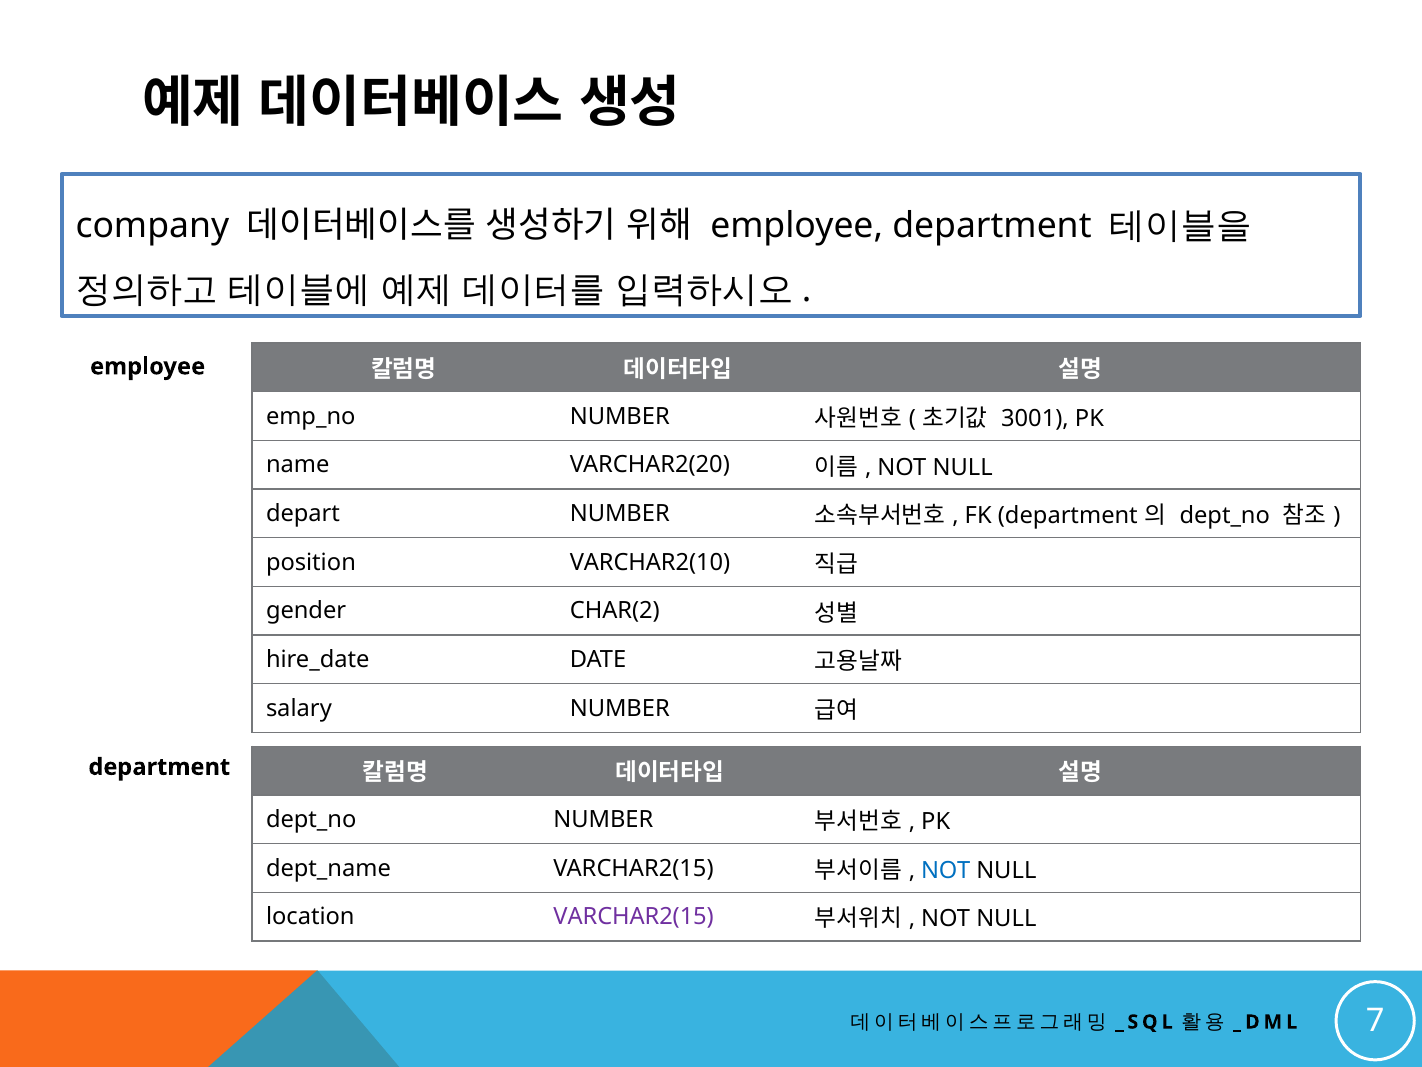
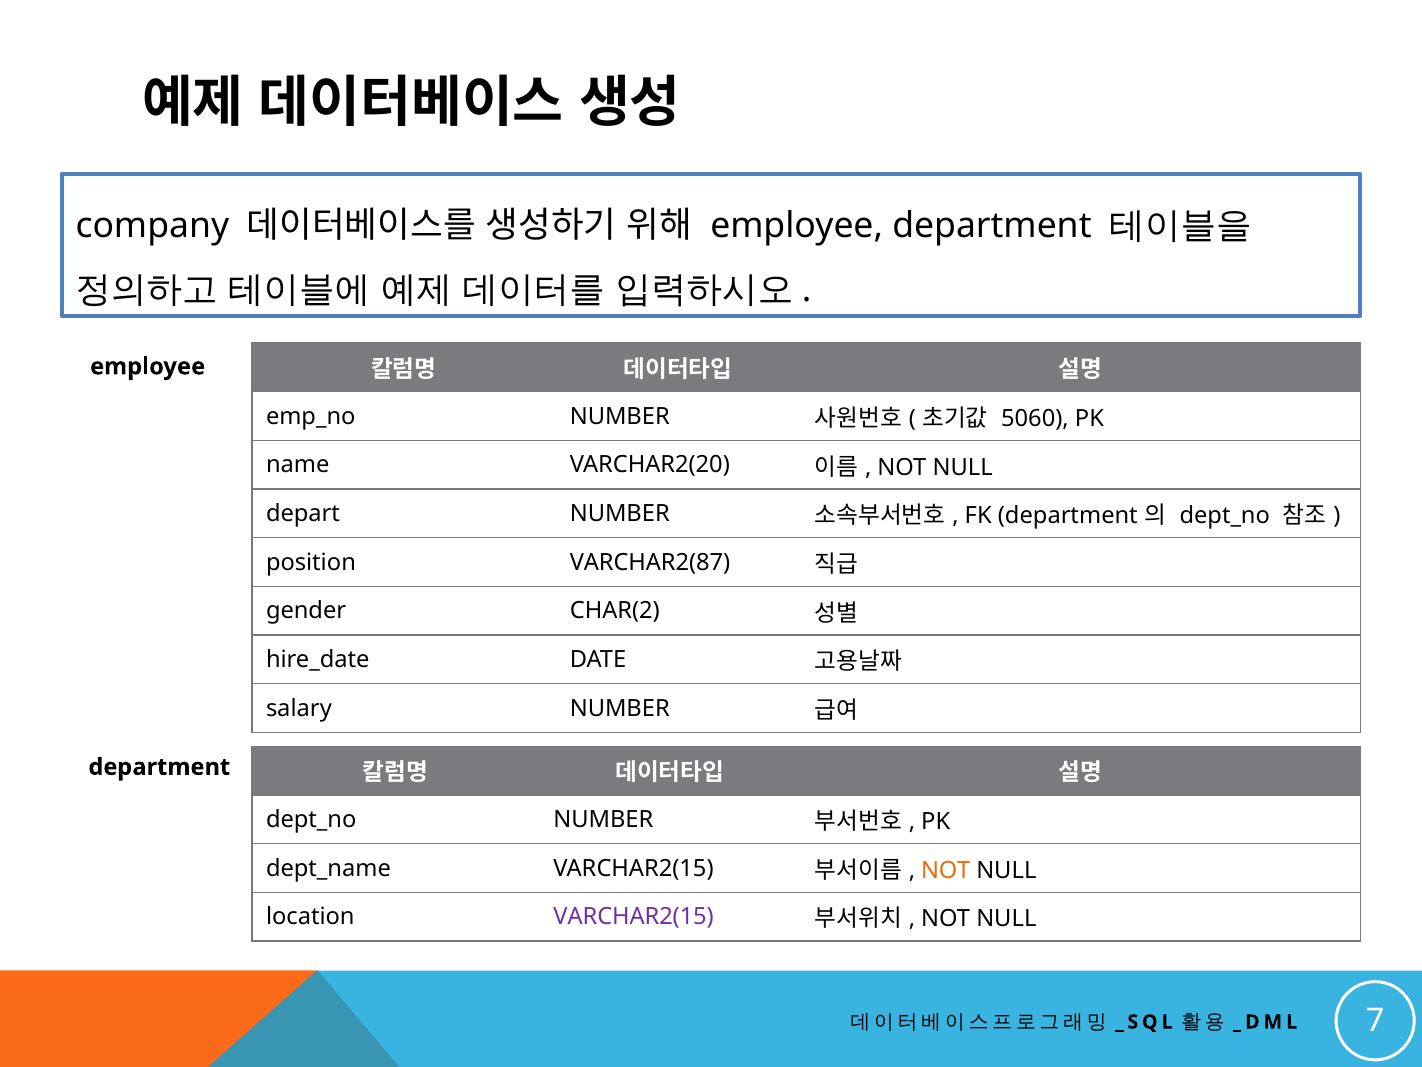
3001: 3001 -> 5060
VARCHAR2(10: VARCHAR2(10 -> VARCHAR2(87
NOT at (946, 870) colour: blue -> orange
